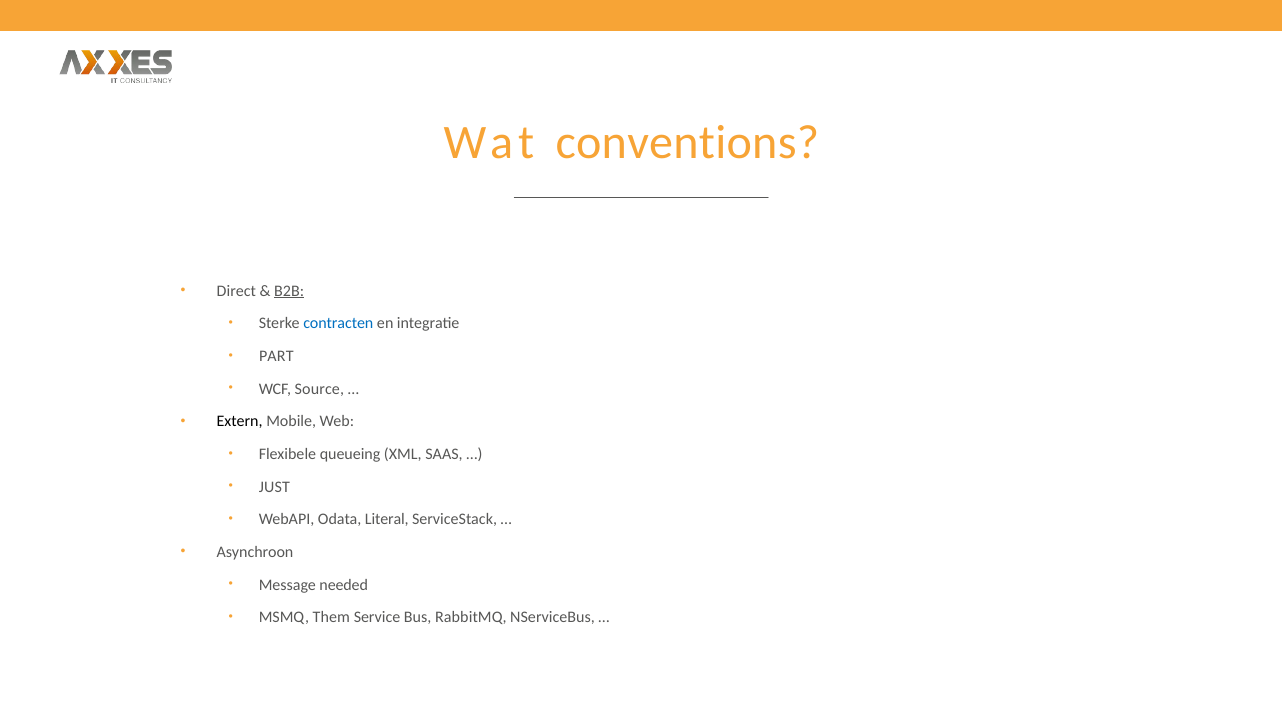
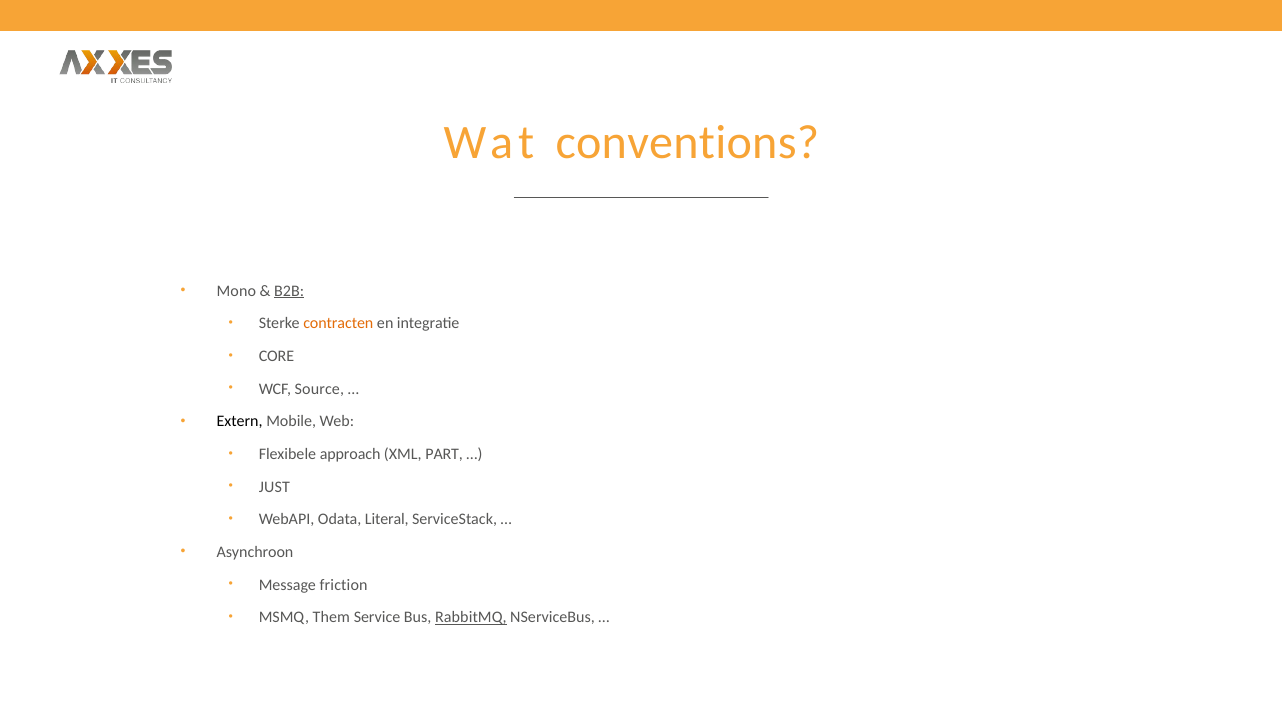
Direct: Direct -> Mono
contracten colour: blue -> orange
PART: PART -> CORE
queueing: queueing -> approach
SAAS: SAAS -> PART
needed: needed -> friction
RabbitMQ underline: none -> present
